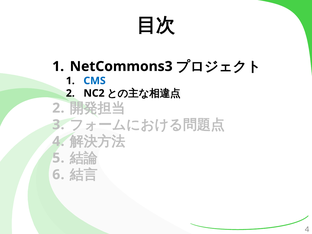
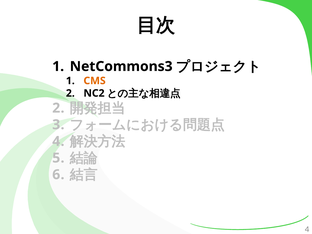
CMS colour: blue -> orange
